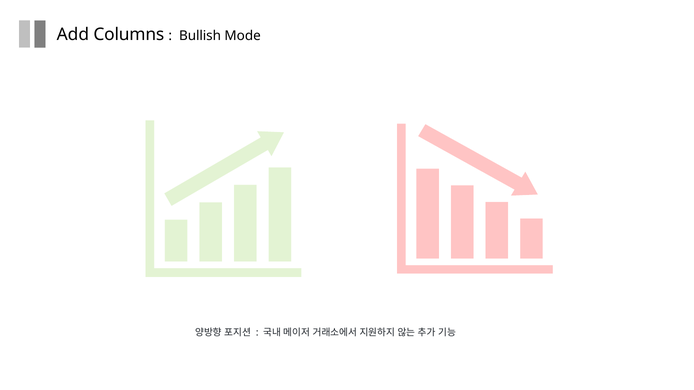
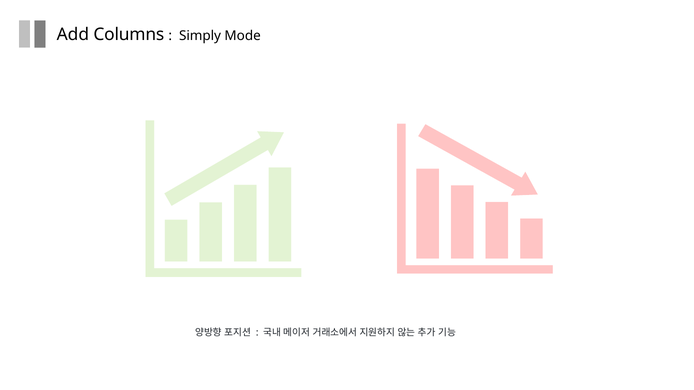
Bullish: Bullish -> Simply
